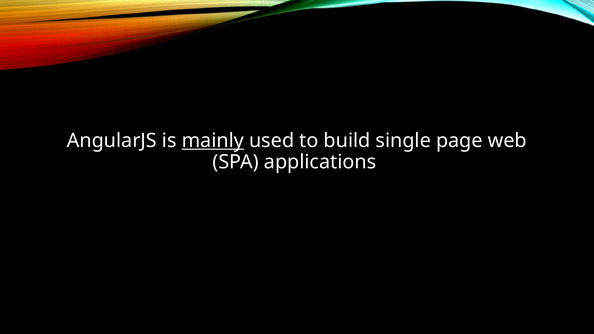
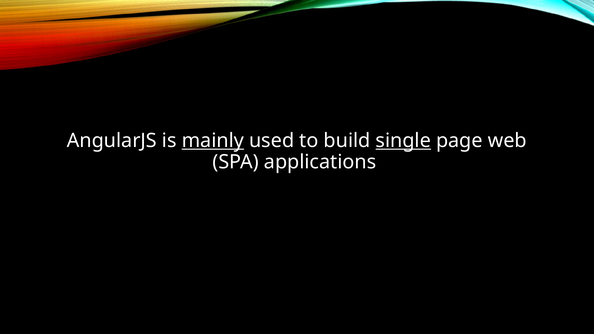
single underline: none -> present
